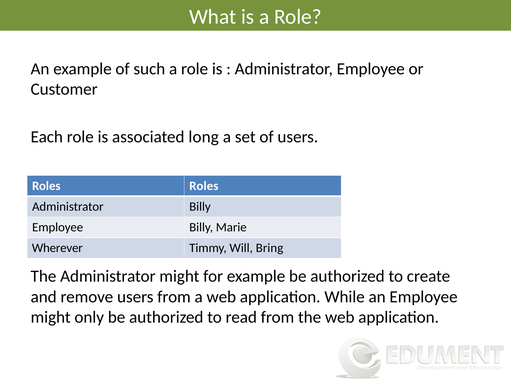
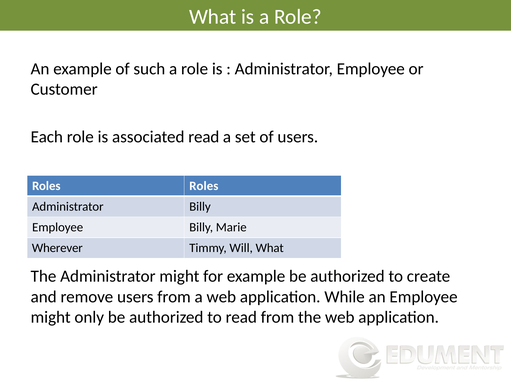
associated long: long -> read
Will Bring: Bring -> What
